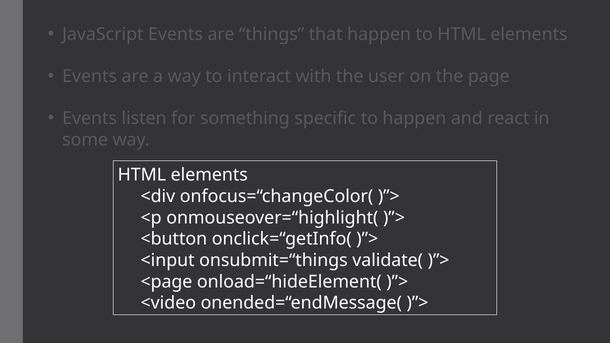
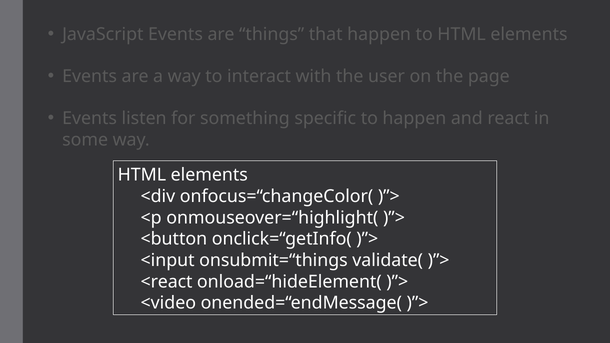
<page: <page -> <react
